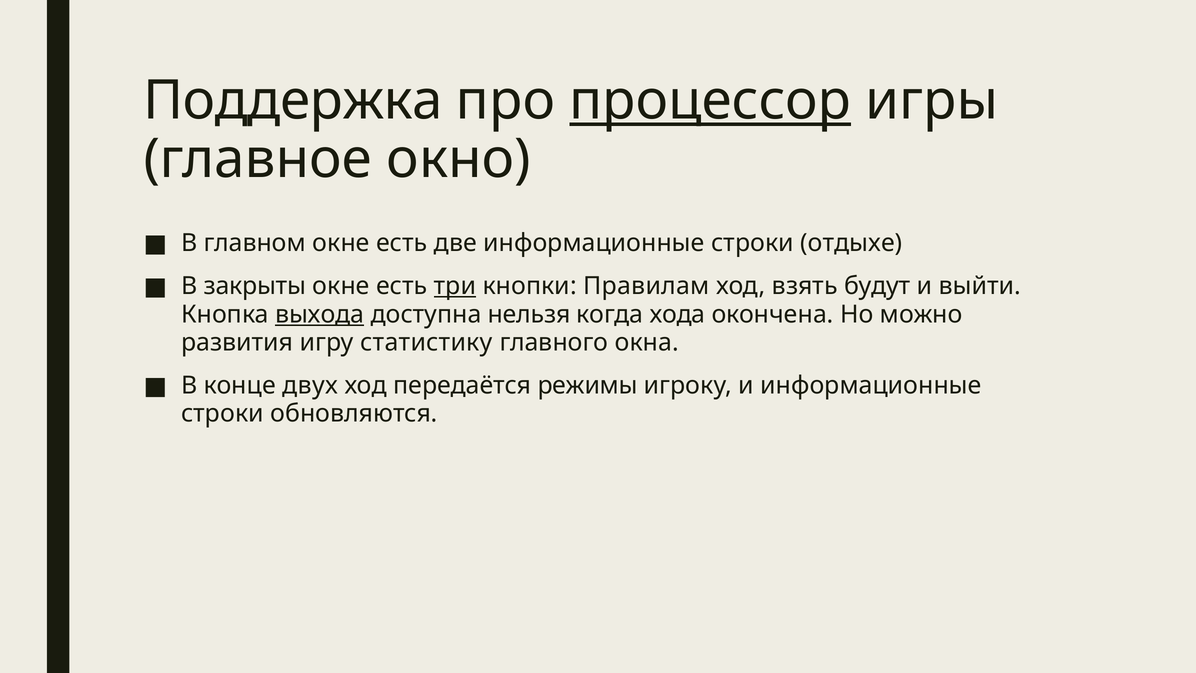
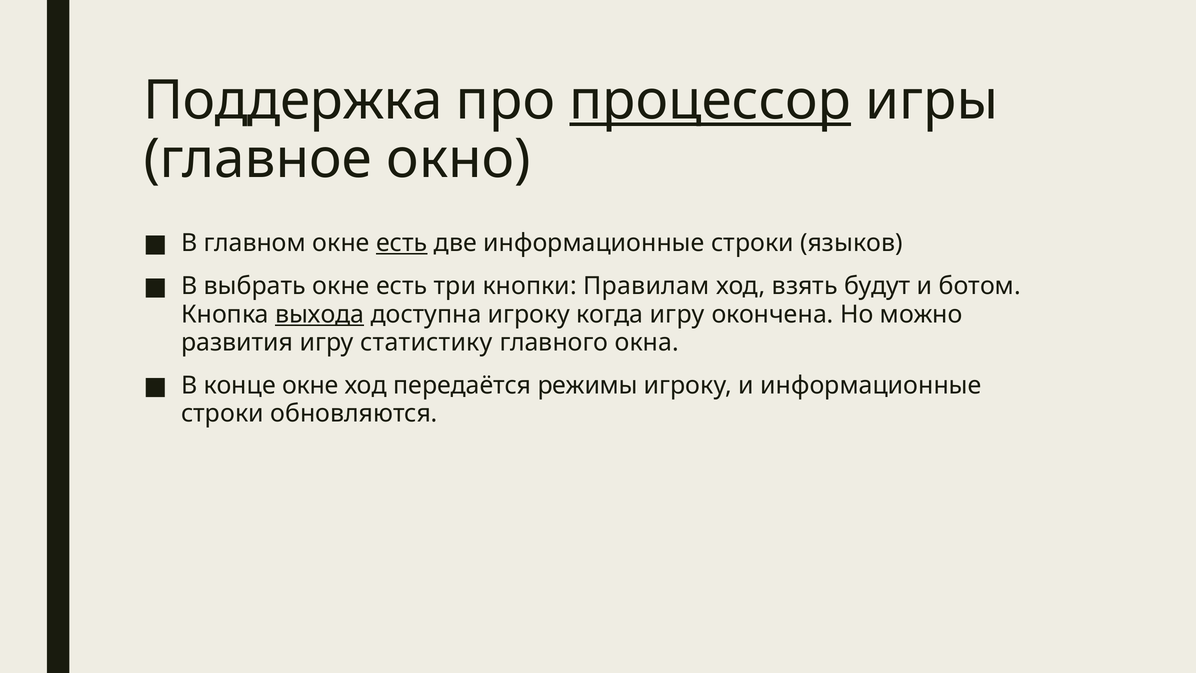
есть at (402, 243) underline: none -> present
отдыхе: отдыхе -> языков
закрыты: закрыты -> выбрать
три underline: present -> none
выйти: выйти -> ботом
доступна нельзя: нельзя -> игроку
когда хода: хода -> игру
конце двух: двух -> окне
